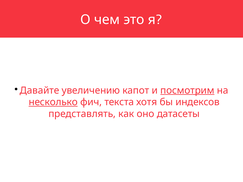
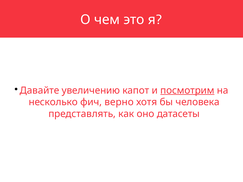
несколько underline: present -> none
текста: текста -> верно
индексов: индексов -> человека
